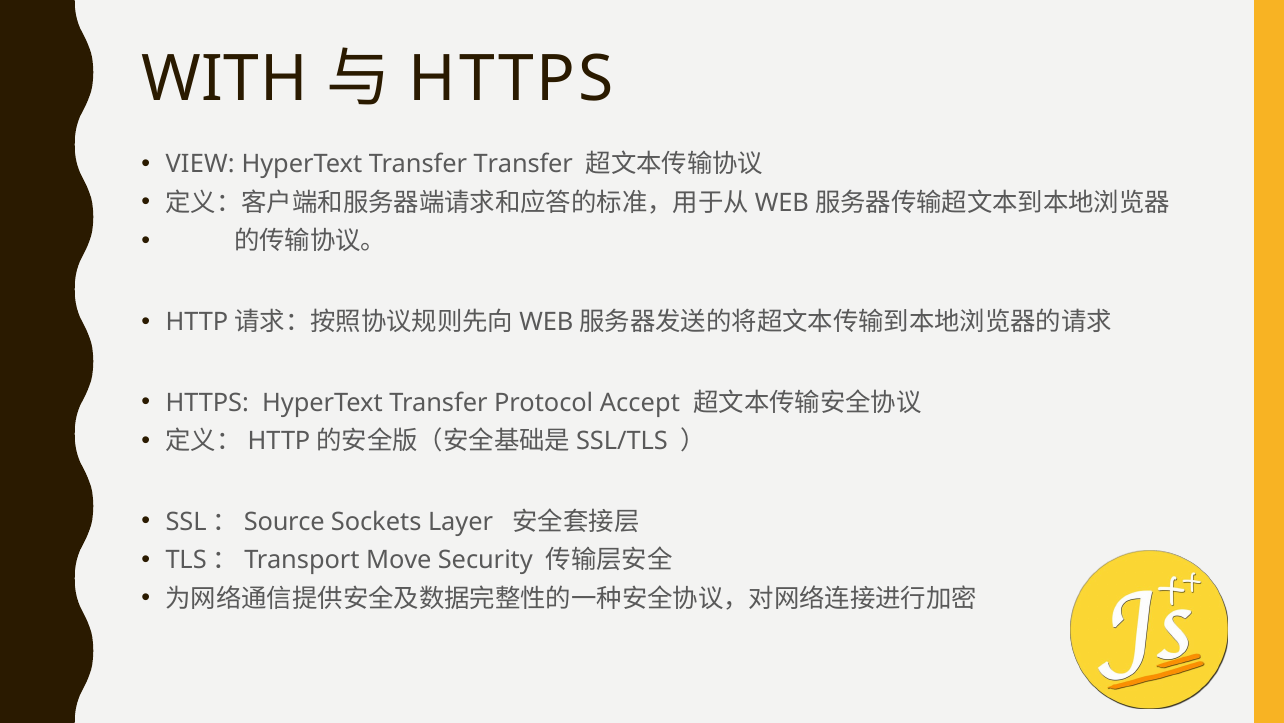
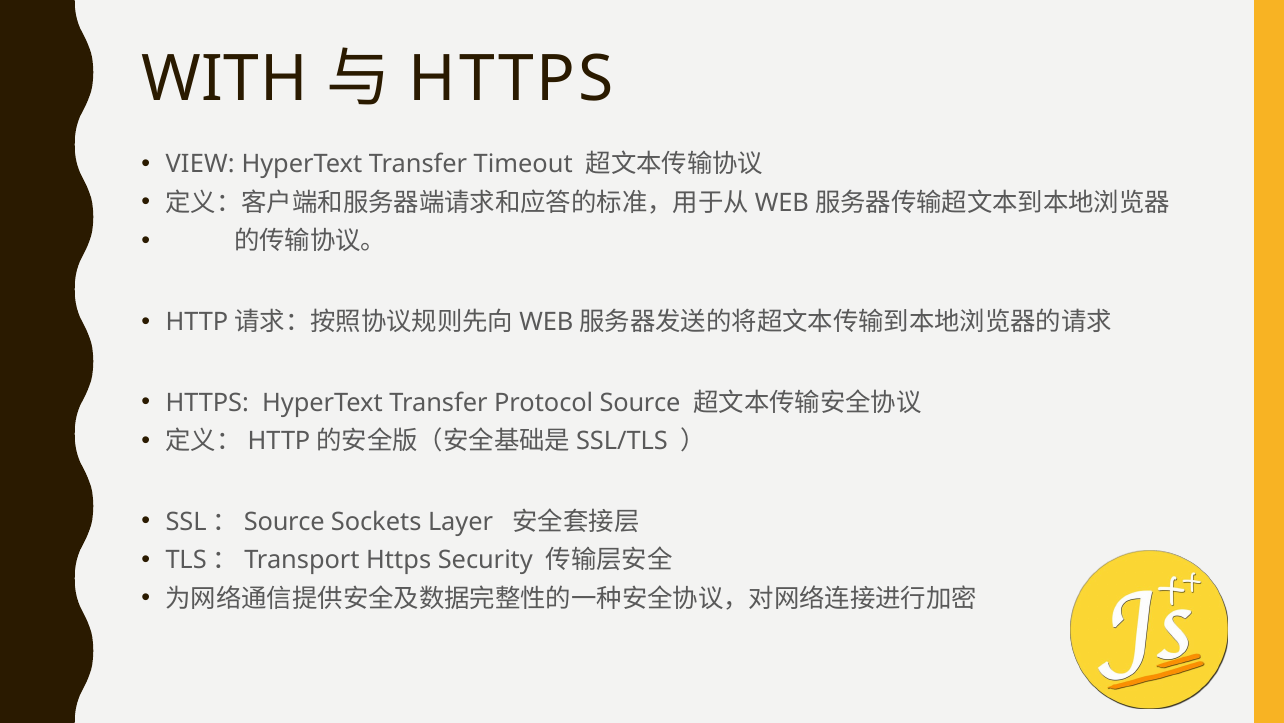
Transfer Transfer: Transfer -> Timeout
Protocol Accept: Accept -> Source
Move at (399, 560): Move -> Https
